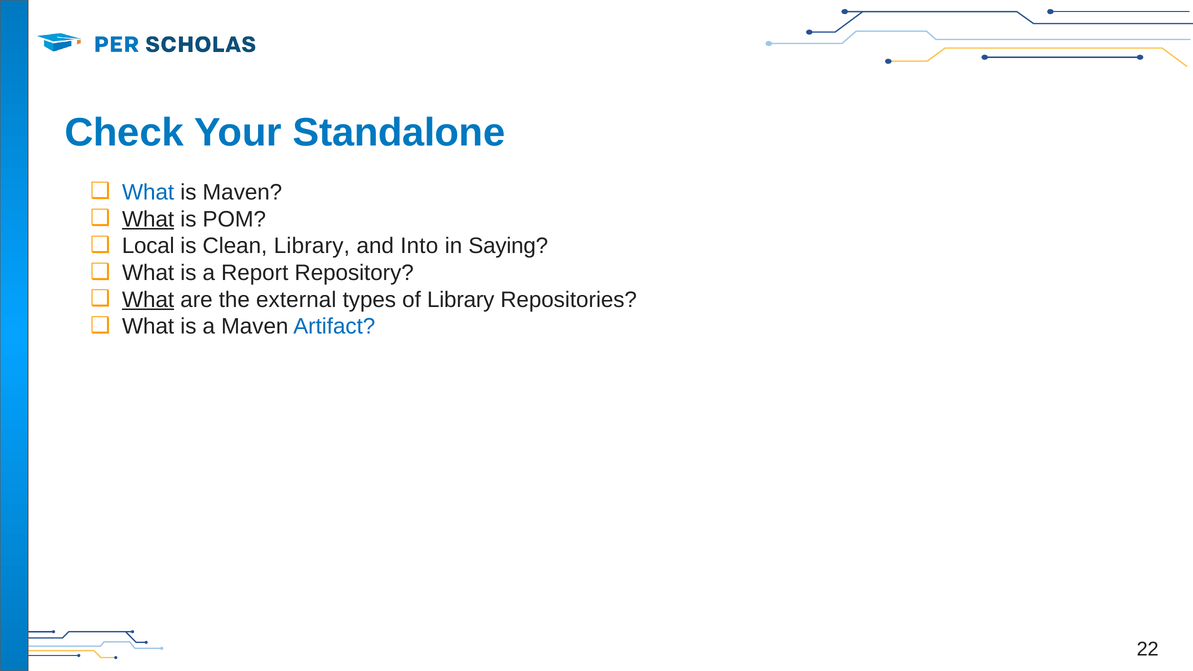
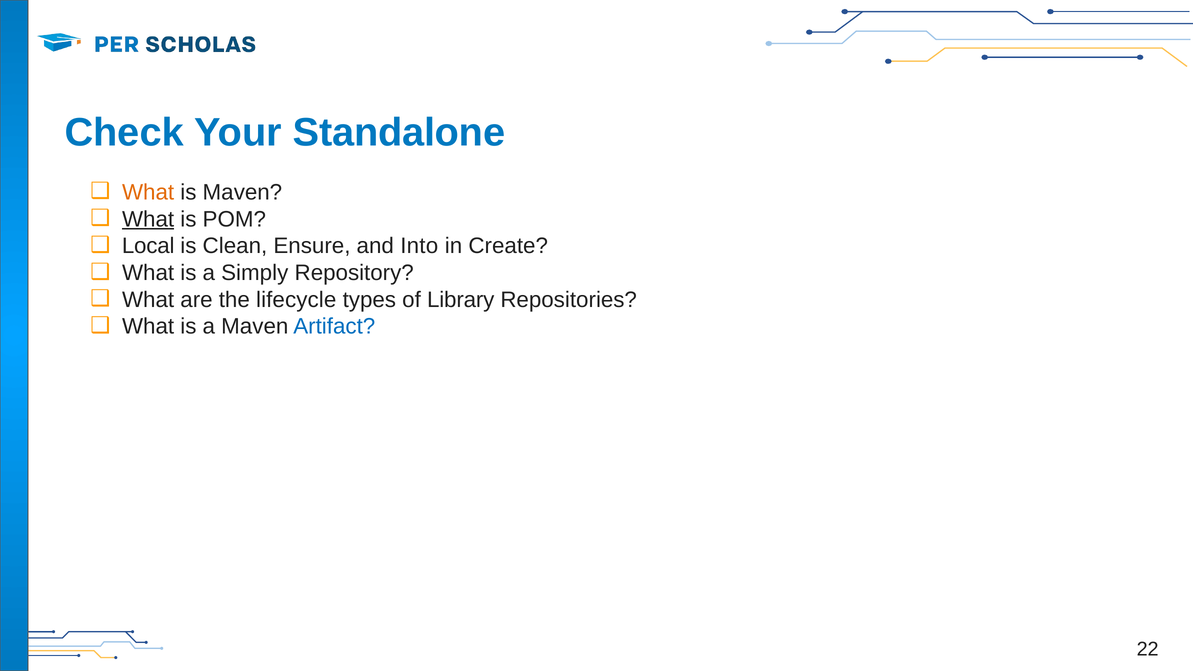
What at (148, 192) colour: blue -> orange
Clean Library: Library -> Ensure
Saying: Saying -> Create
Report: Report -> Simply
What at (148, 300) underline: present -> none
external: external -> lifecycle
